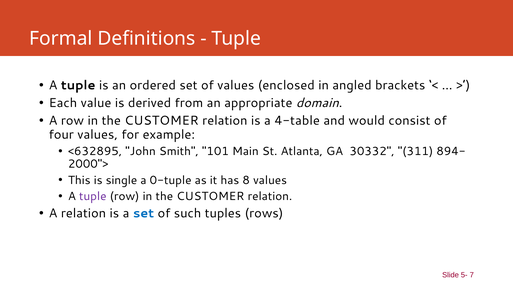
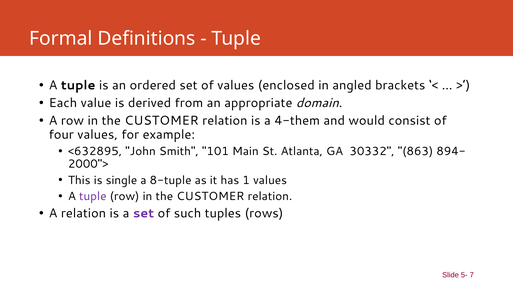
4-table: 4-table -> 4-them
311: 311 -> 863
0-tuple: 0-tuple -> 8-tuple
8: 8 -> 1
set at (143, 214) colour: blue -> purple
